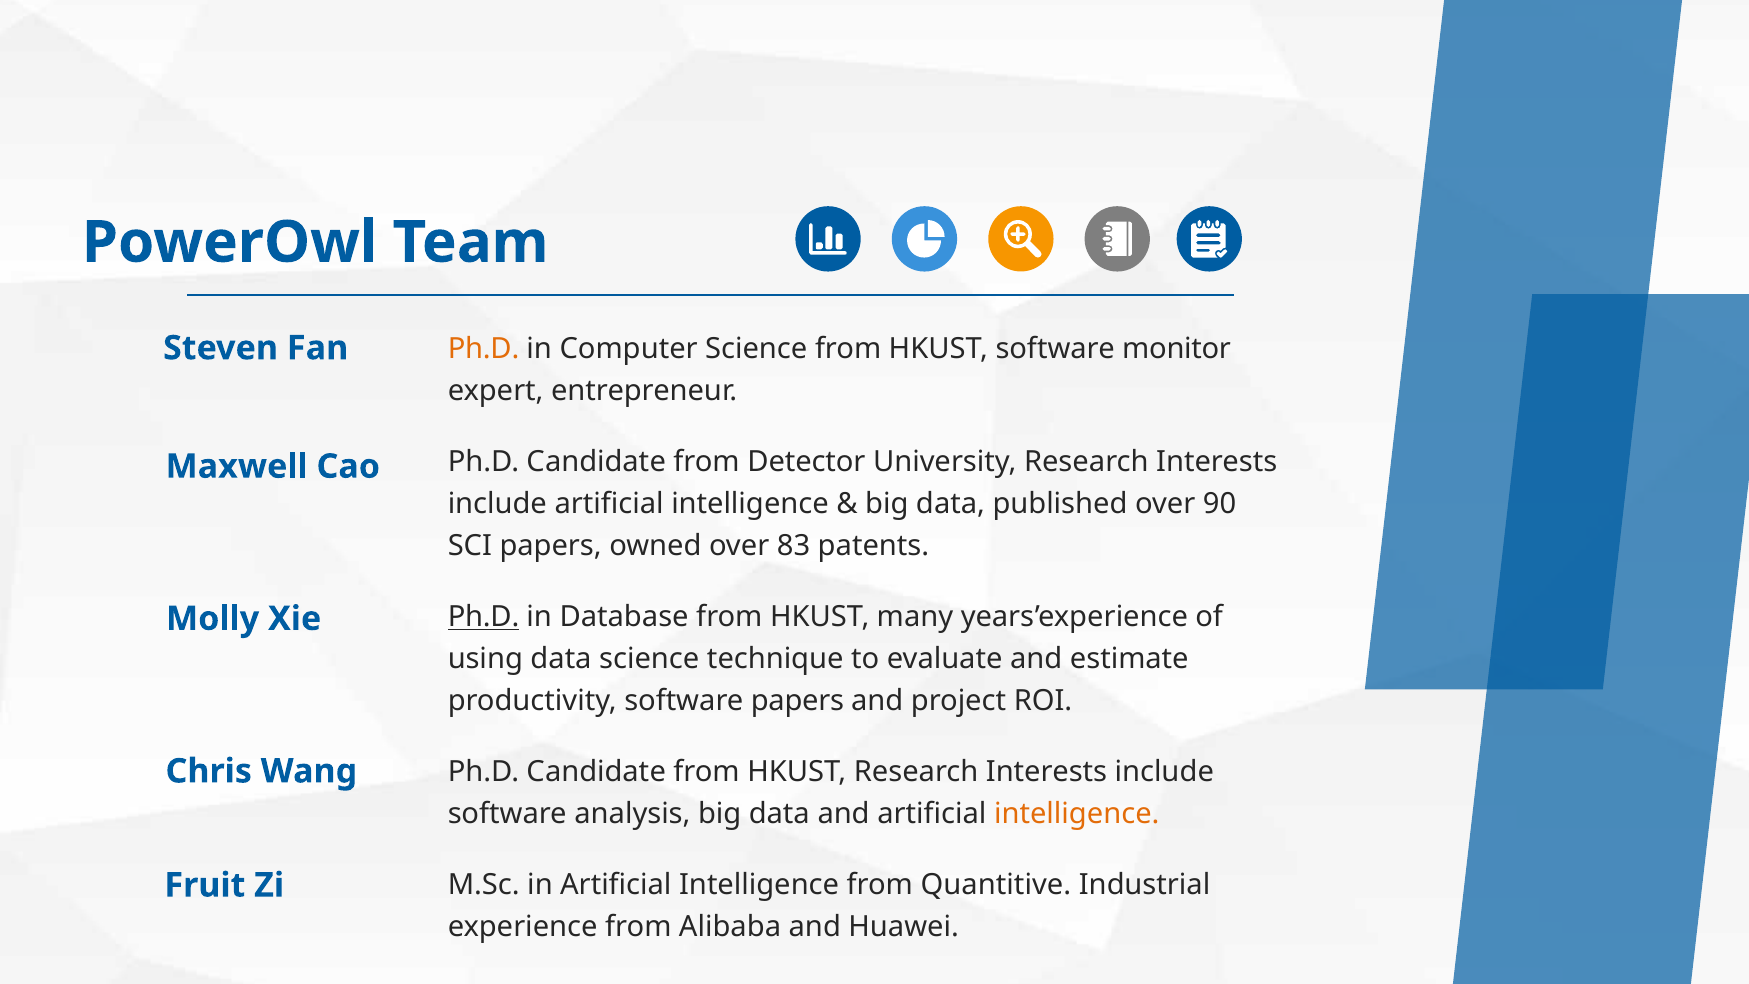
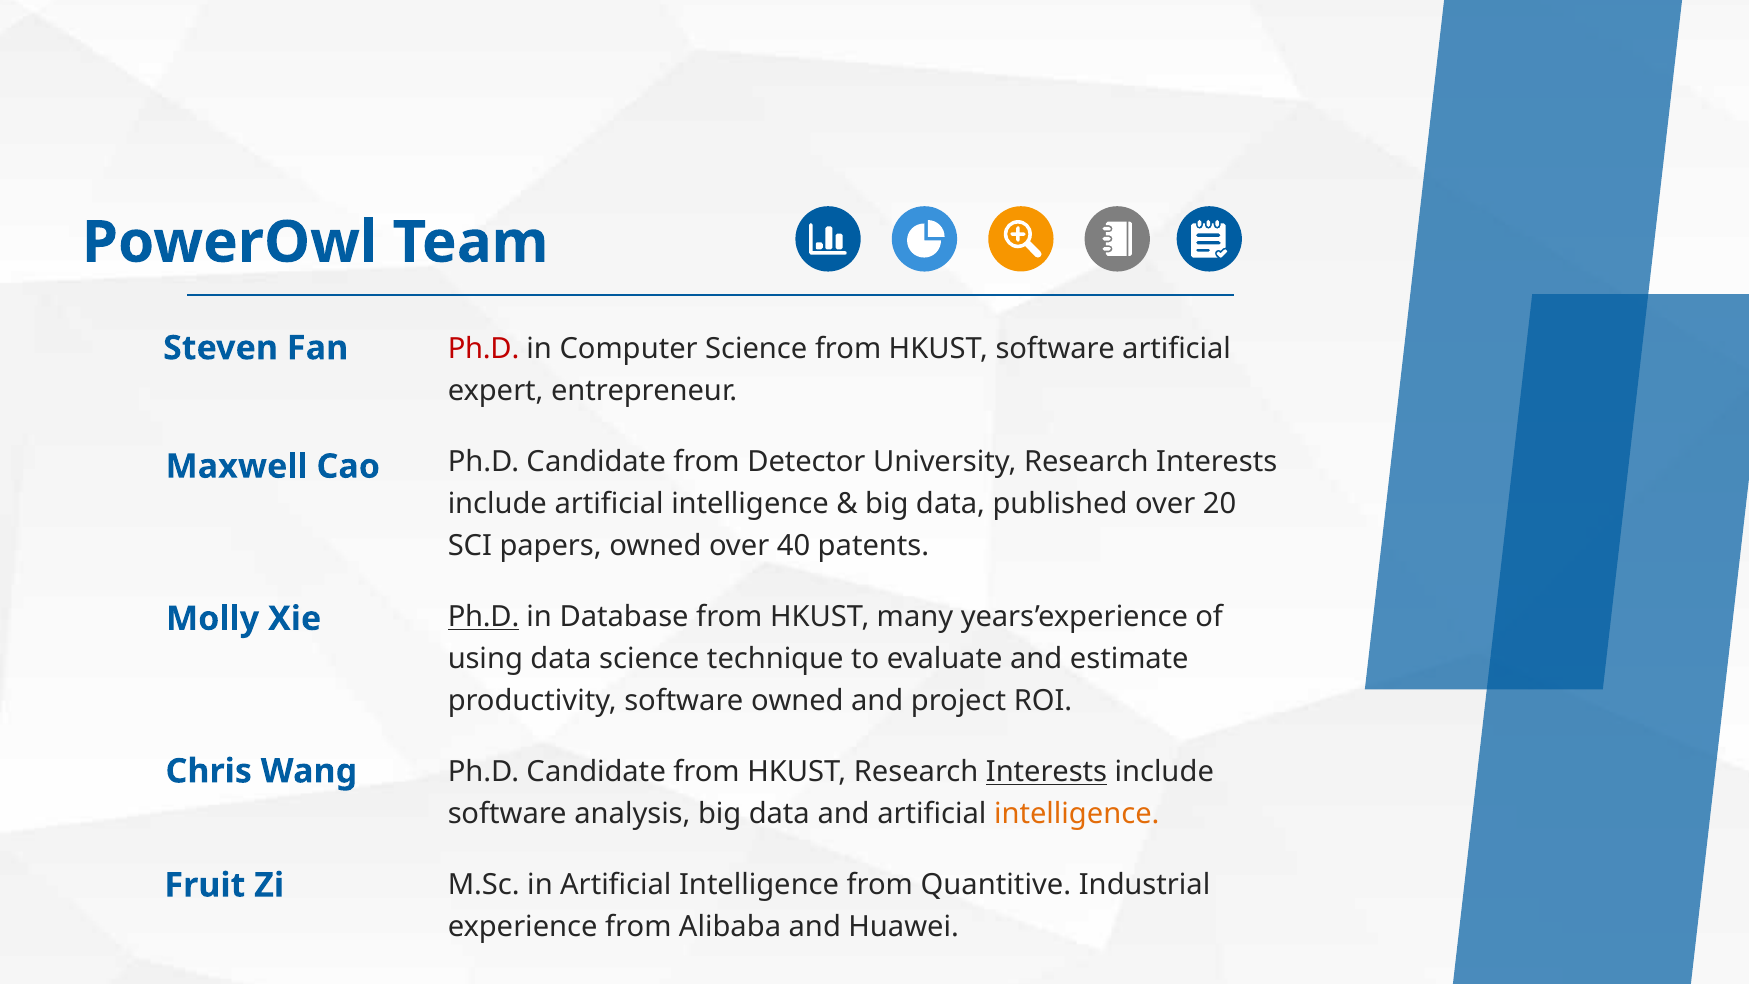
Ph.D at (484, 349) colour: orange -> red
software monitor: monitor -> artificial
90: 90 -> 20
83: 83 -> 40
software papers: papers -> owned
Interests at (1047, 772) underline: none -> present
